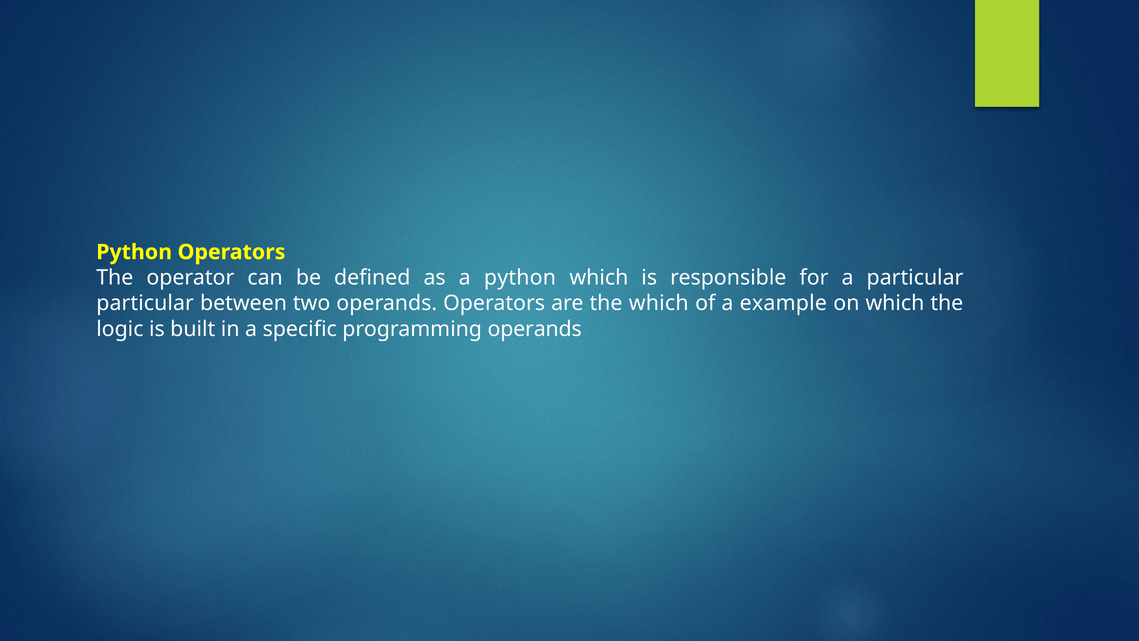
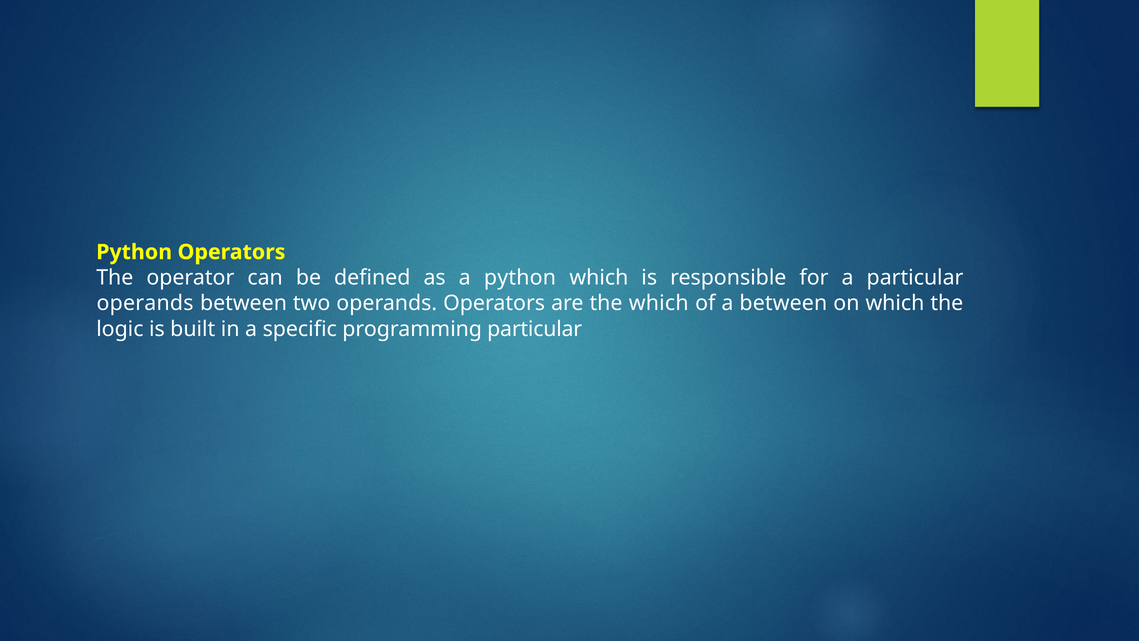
particular at (145, 303): particular -> operands
a example: example -> between
programming operands: operands -> particular
